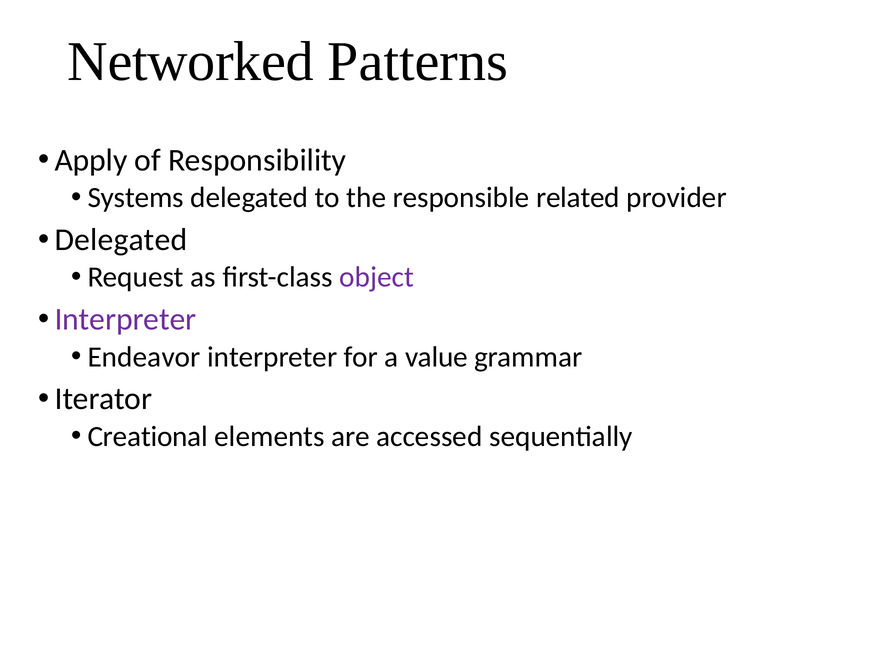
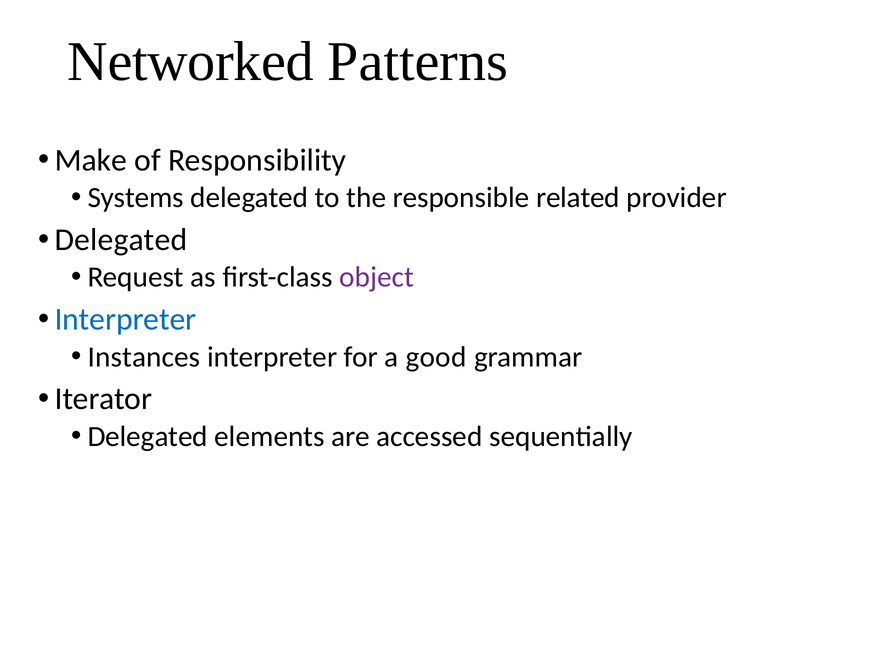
Apply: Apply -> Make
Interpreter at (125, 319) colour: purple -> blue
Endeavor: Endeavor -> Instances
value: value -> good
Creational at (148, 437): Creational -> Delegated
